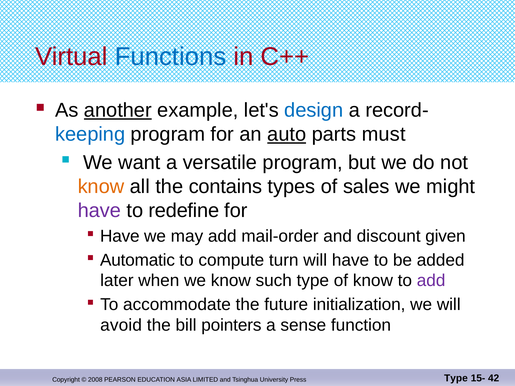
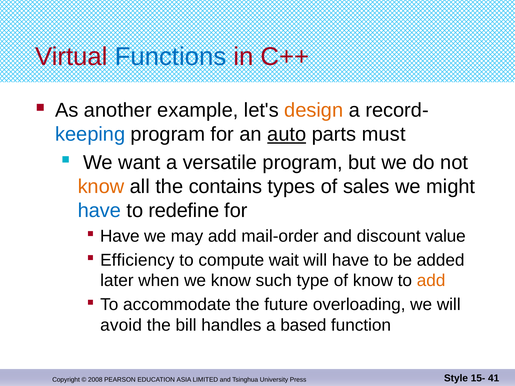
another underline: present -> none
design colour: blue -> orange
have at (99, 211) colour: purple -> blue
given: given -> value
Automatic: Automatic -> Efficiency
turn: turn -> wait
add at (431, 281) colour: purple -> orange
initialization: initialization -> overloading
pointers: pointers -> handles
sense: sense -> based
Type at (456, 378): Type -> Style
42: 42 -> 41
